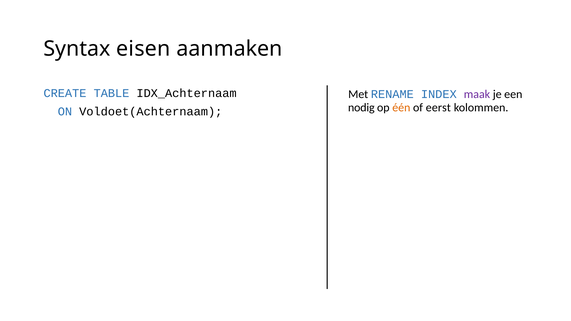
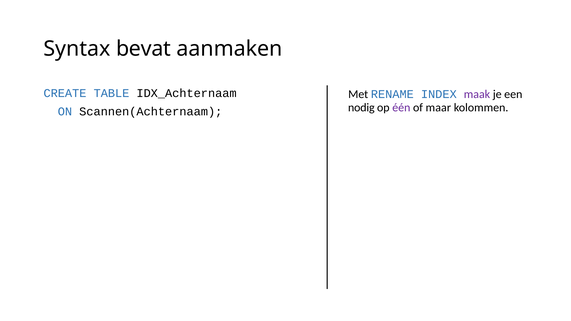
eisen: eisen -> bevat
één colour: orange -> purple
eerst: eerst -> maar
Voldoet(Achternaam: Voldoet(Achternaam -> Scannen(Achternaam
